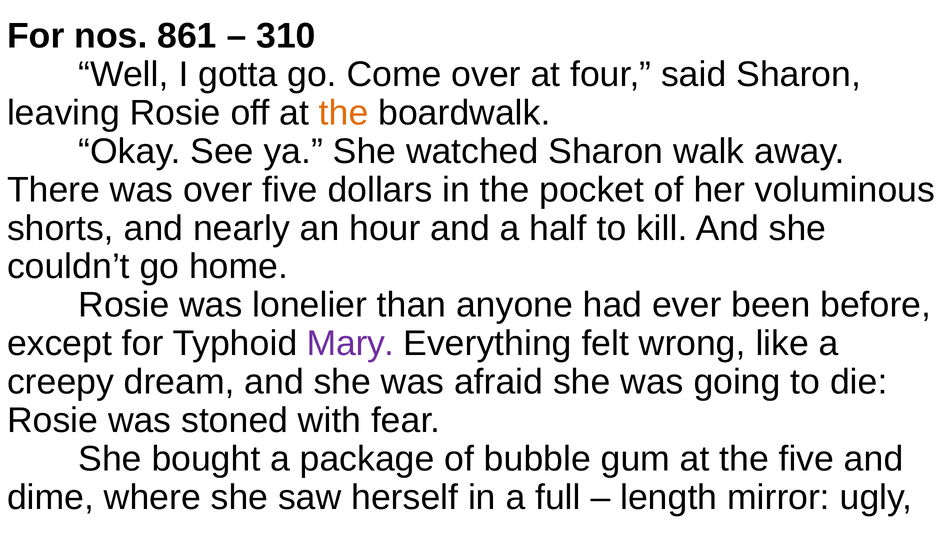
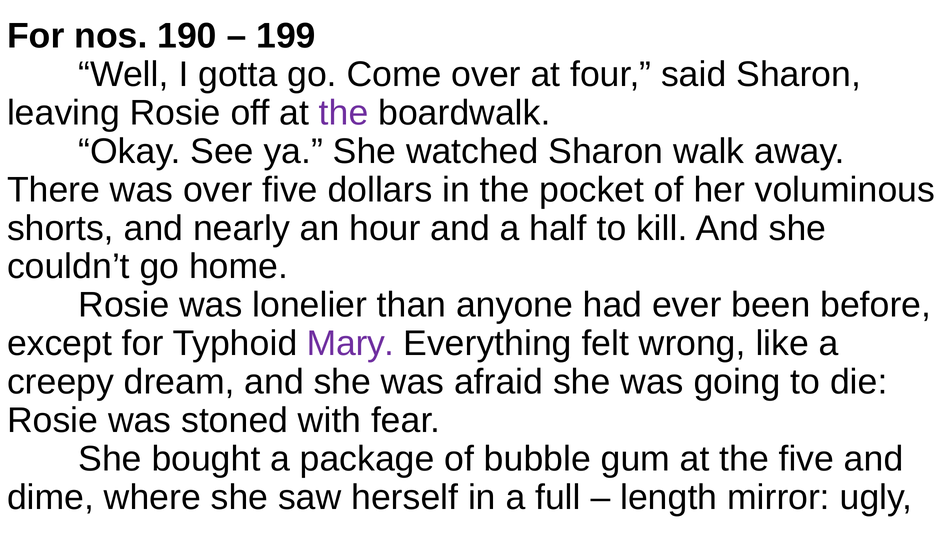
861: 861 -> 190
310: 310 -> 199
the at (344, 113) colour: orange -> purple
